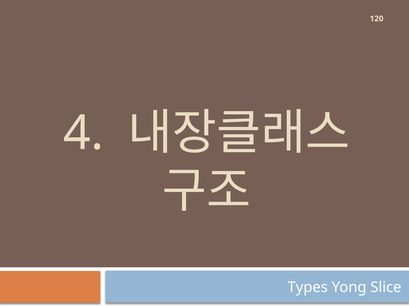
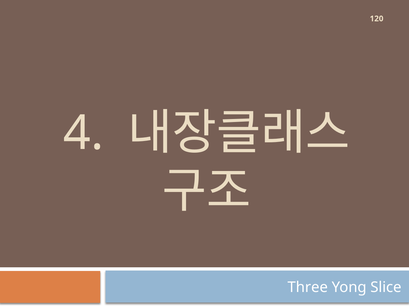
Types: Types -> Three
